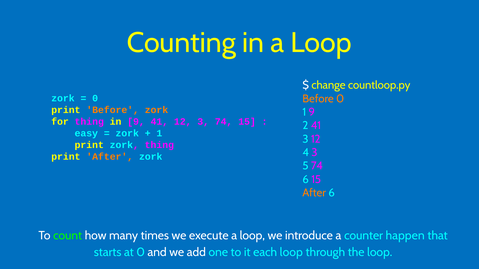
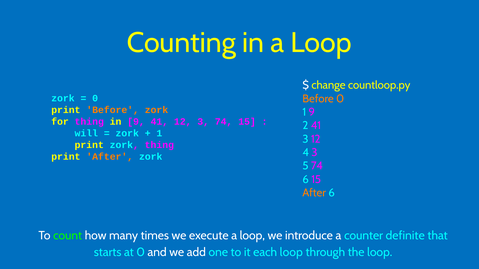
easy: easy -> will
happen: happen -> definite
